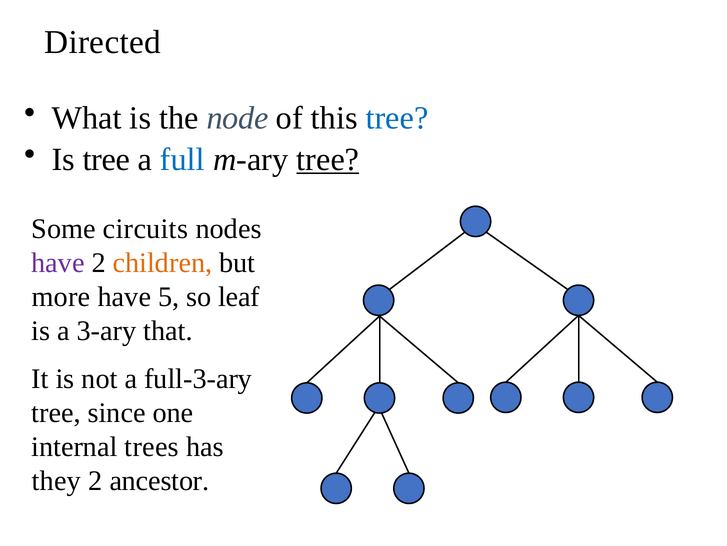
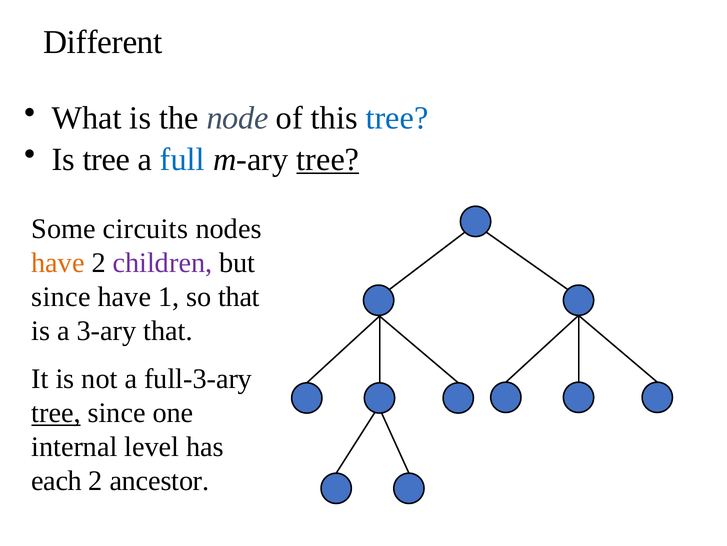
Directed: Directed -> Different
have at (58, 262) colour: purple -> orange
children colour: orange -> purple
more at (61, 296): more -> since
5: 5 -> 1
so leaf: leaf -> that
tree at (56, 412) underline: none -> present
trees: trees -> level
they: they -> each
